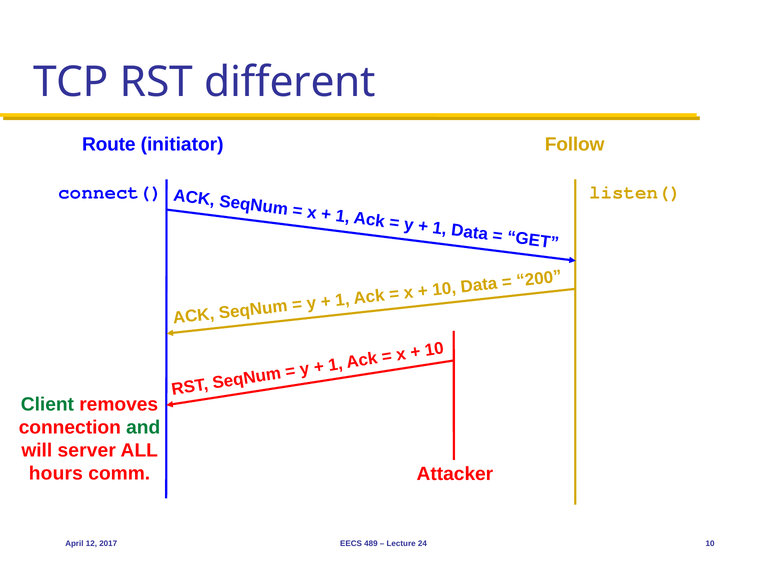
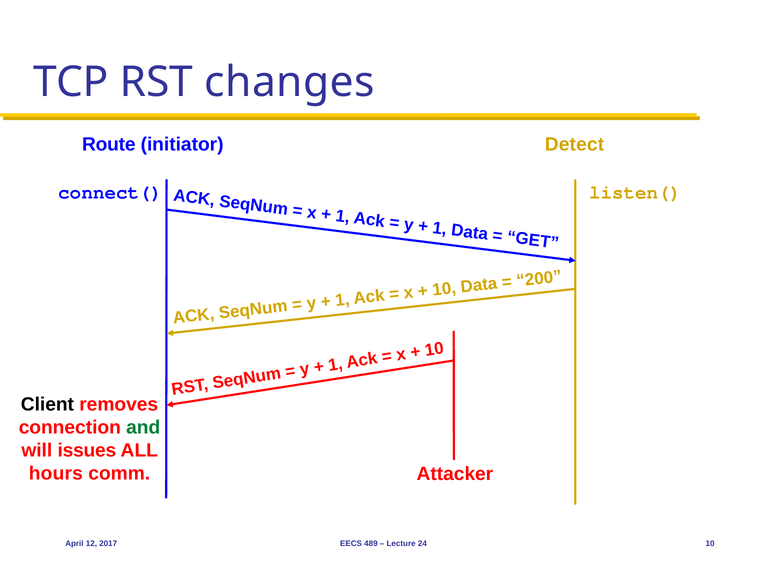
different: different -> changes
Follow: Follow -> Detect
Client colour: green -> black
server: server -> issues
